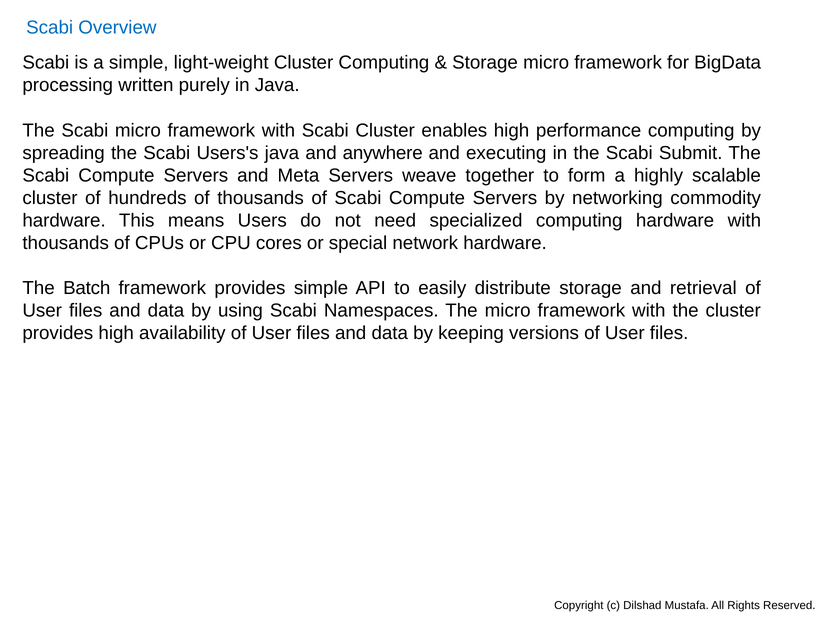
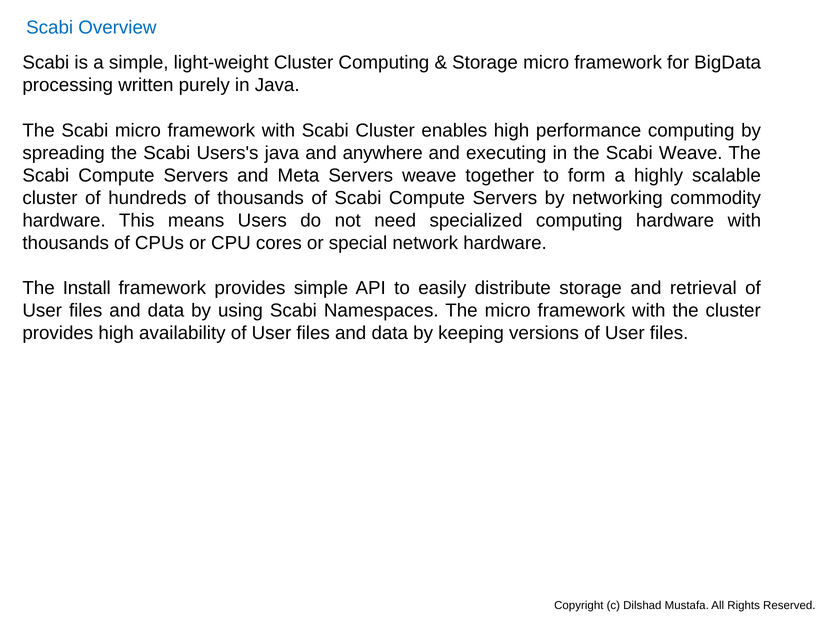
Scabi Submit: Submit -> Weave
Batch: Batch -> Install
